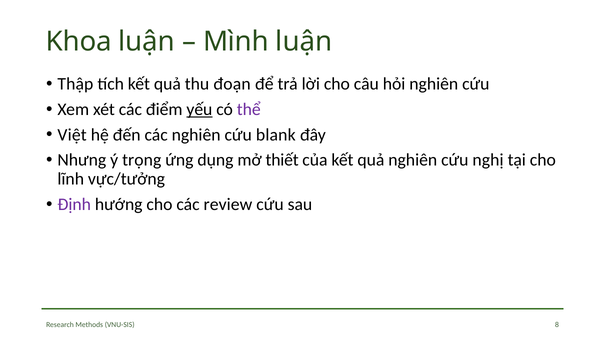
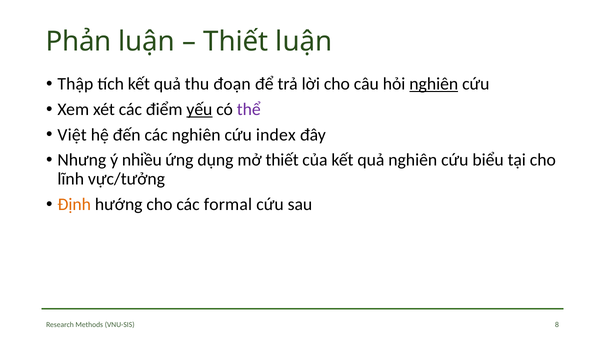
Khoa: Khoa -> Phản
Mình at (236, 42): Mình -> Thiết
nghiên at (434, 84) underline: none -> present
blank: blank -> index
trọng: trọng -> nhiều
nghị: nghị -> biểu
Định colour: purple -> orange
review: review -> formal
